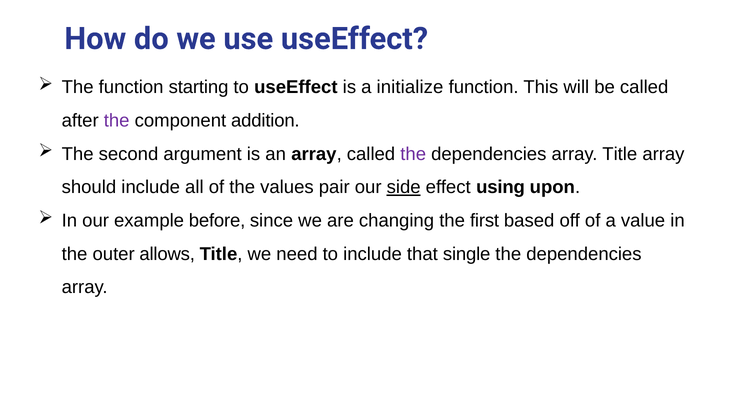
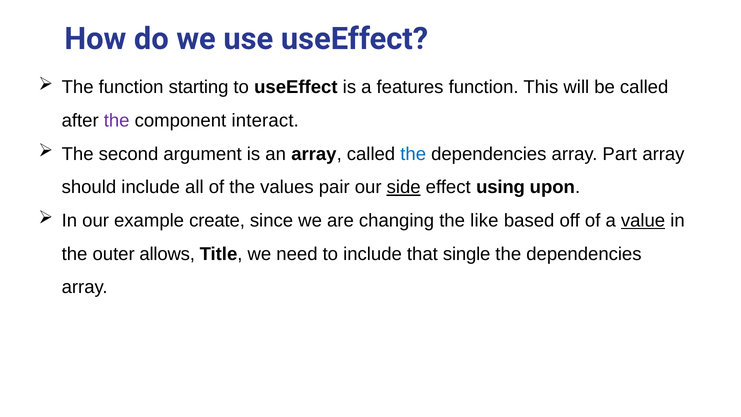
initialize: initialize -> features
addition: addition -> interact
the at (413, 154) colour: purple -> blue
array Title: Title -> Part
before: before -> create
first: first -> like
value underline: none -> present
